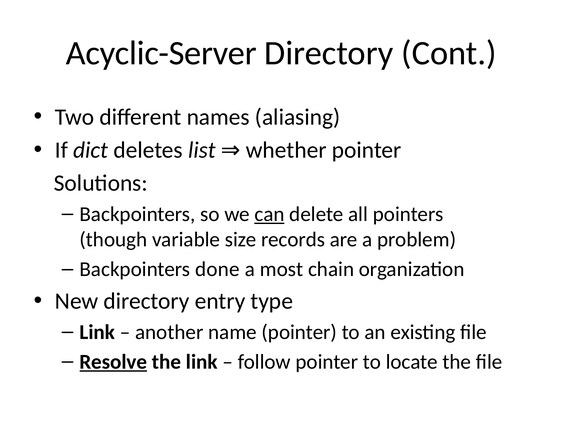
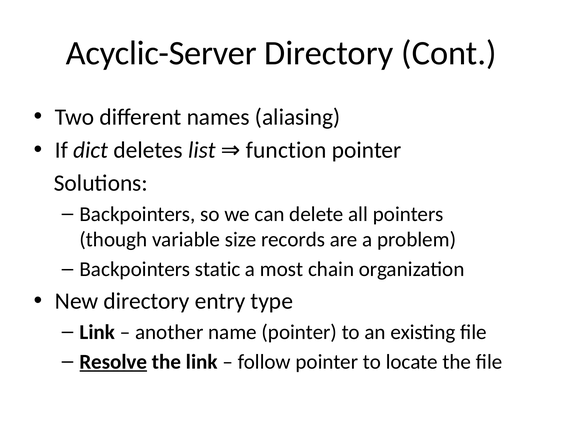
whether: whether -> function
can underline: present -> none
done: done -> static
